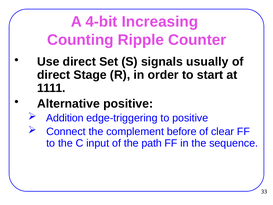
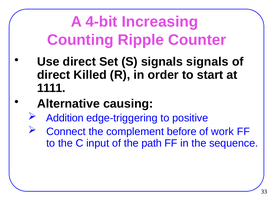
signals usually: usually -> signals
Stage: Stage -> Killed
Alternative positive: positive -> causing
clear: clear -> work
